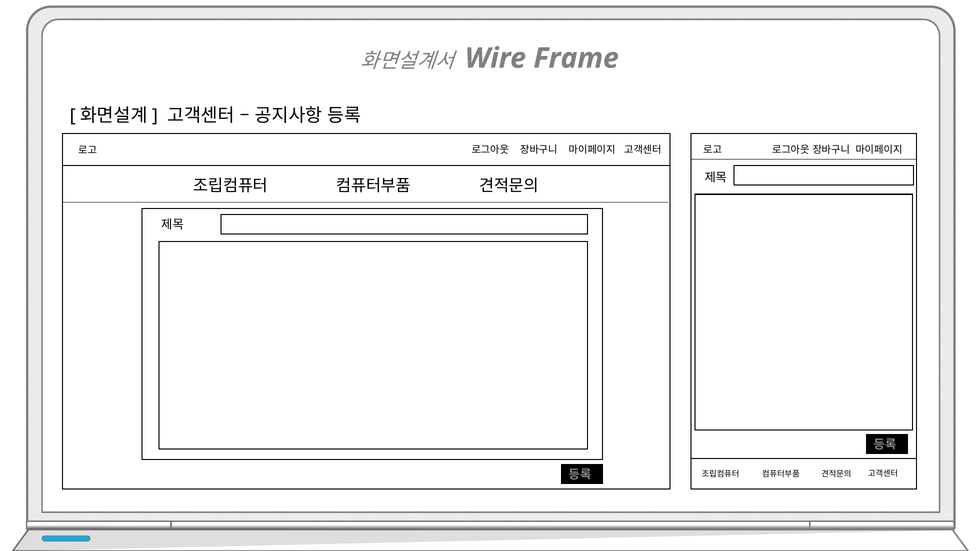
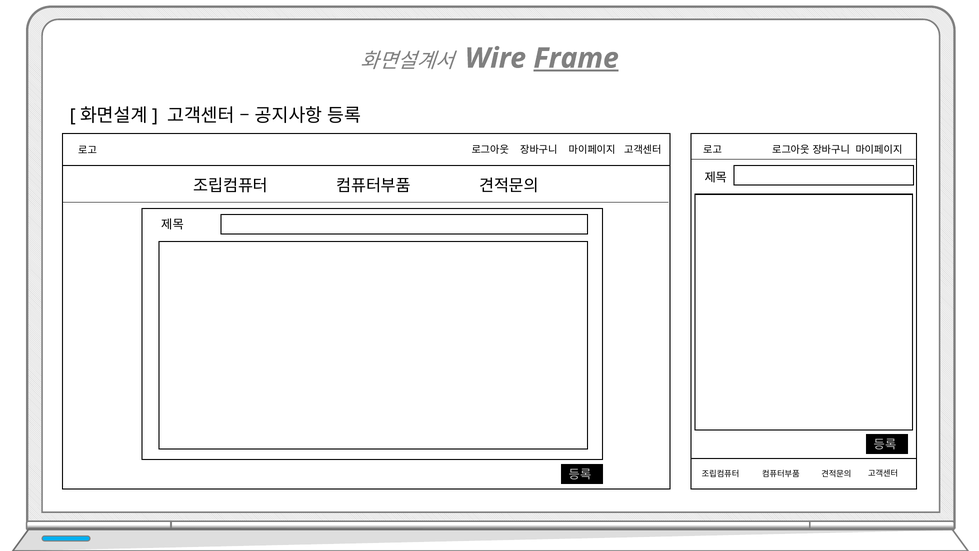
Frame underline: none -> present
